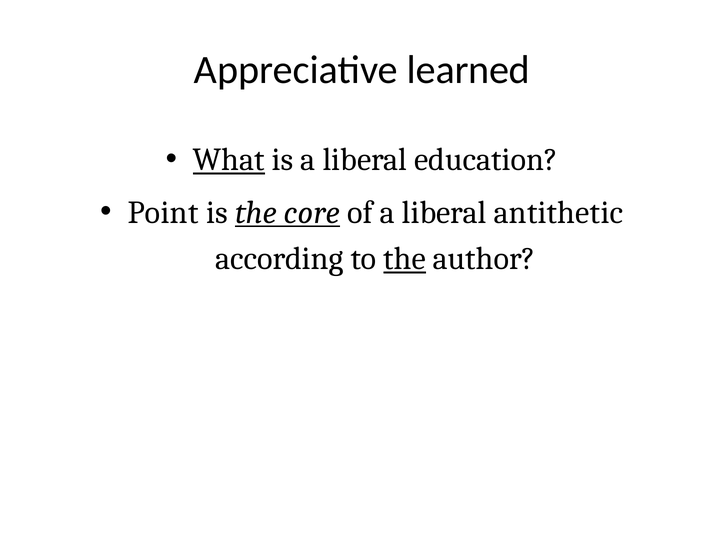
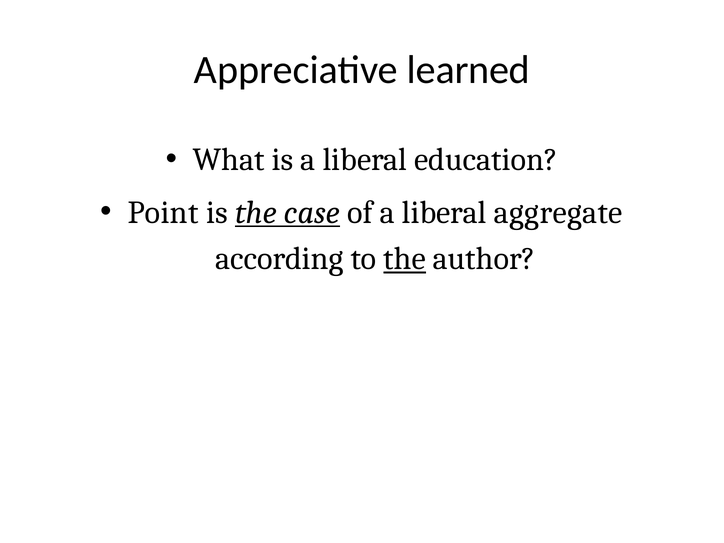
What underline: present -> none
core: core -> case
antithetic: antithetic -> aggregate
